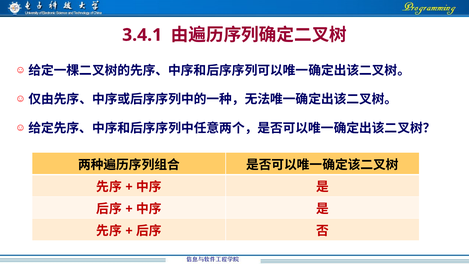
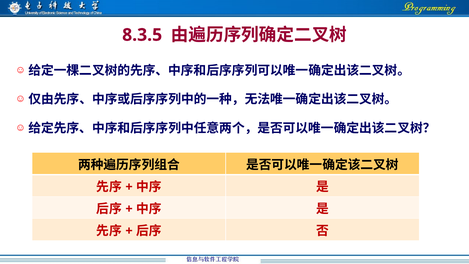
3.4.1: 3.4.1 -> 8.3.5
